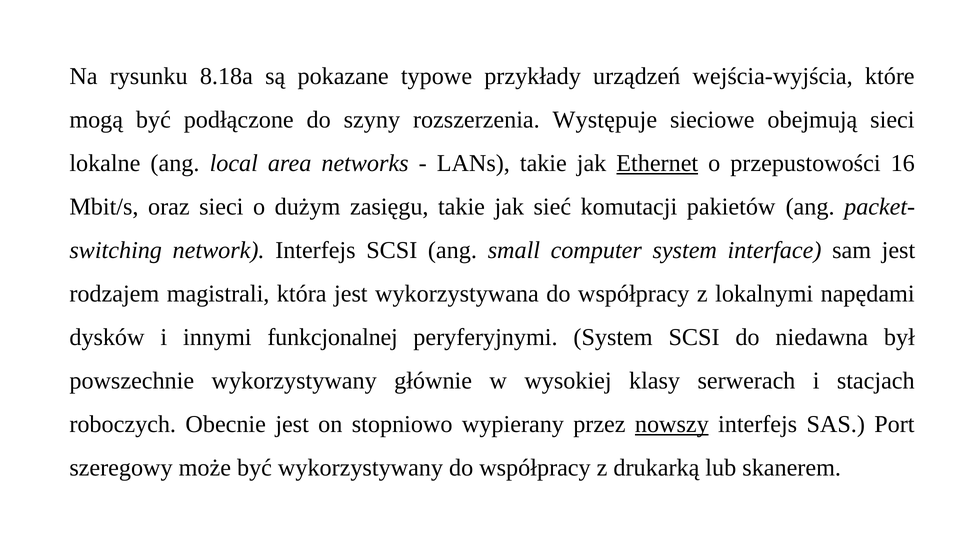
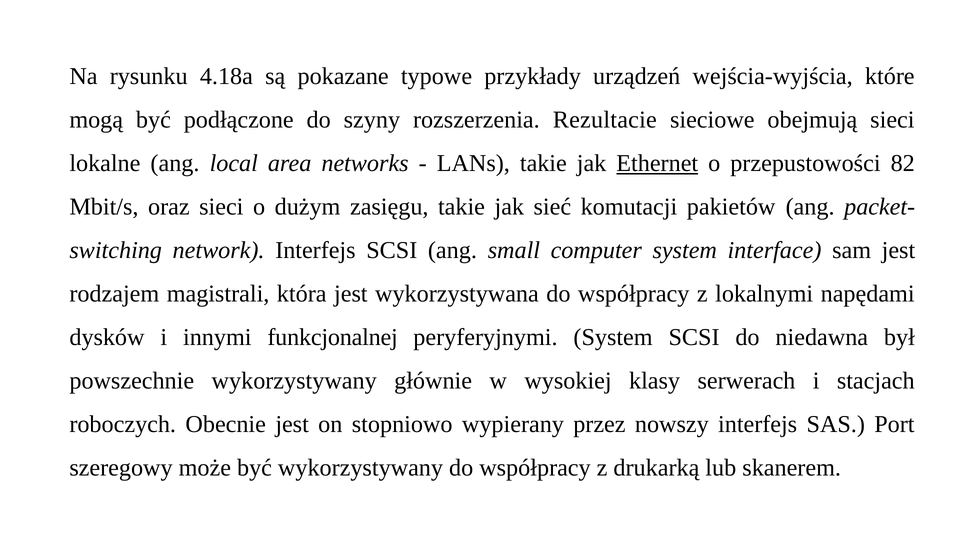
8.18a: 8.18a -> 4.18a
Występuje: Występuje -> Rezultacie
16: 16 -> 82
nowszy underline: present -> none
